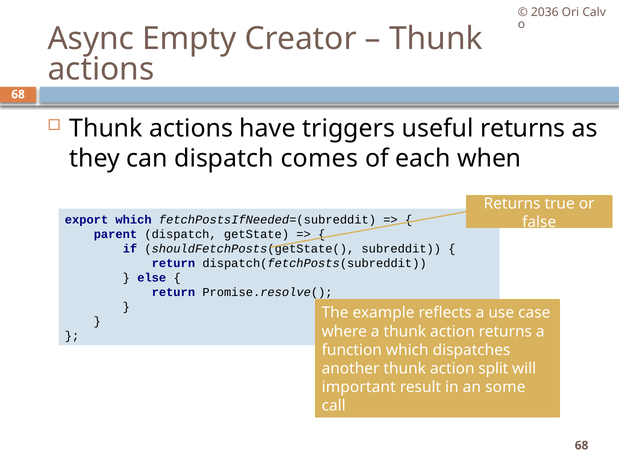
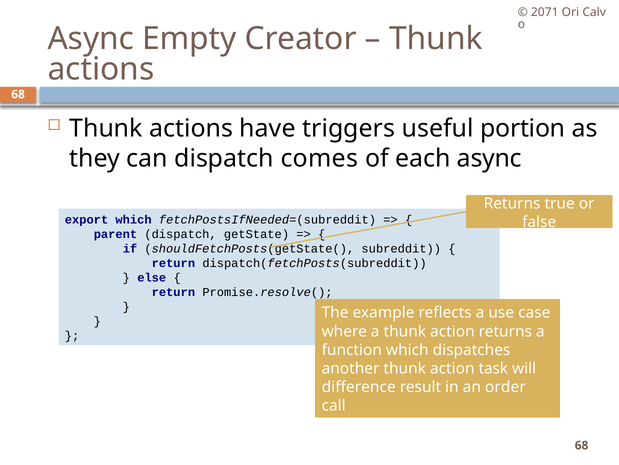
2036: 2036 -> 2071
useful returns: returns -> portion
each when: when -> async
split: split -> task
important: important -> difference
some: some -> order
